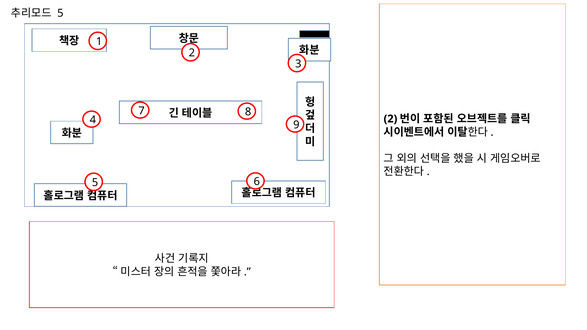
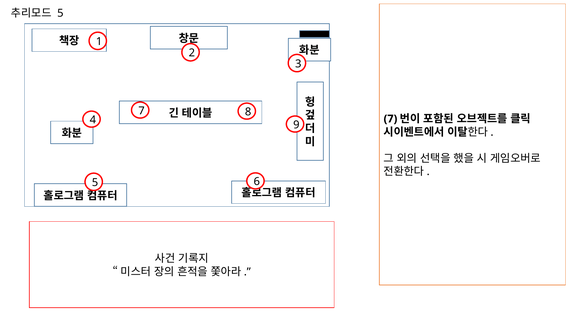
2 at (390, 119): 2 -> 7
